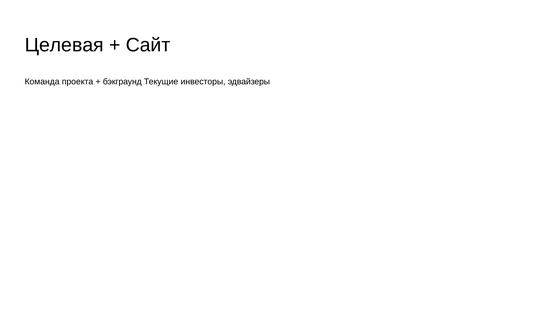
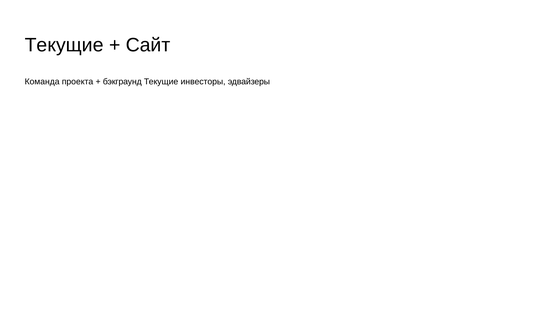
Целевая at (64, 45): Целевая -> Текущие
